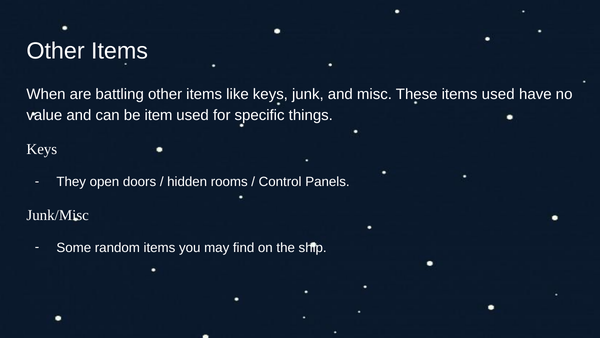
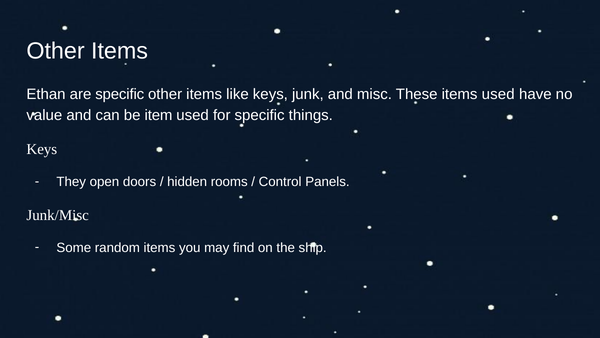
When: When -> Ethan
are battling: battling -> specific
